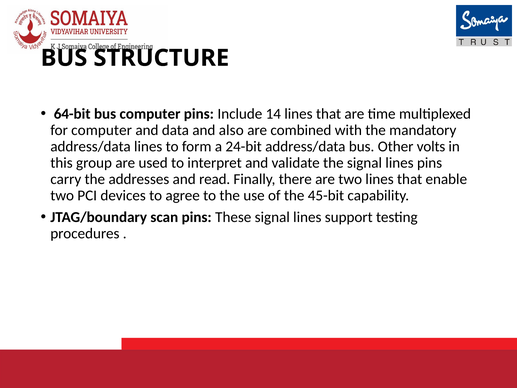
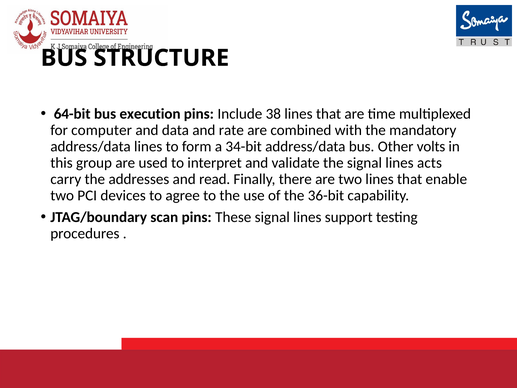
bus computer: computer -> execution
14: 14 -> 38
also: also -> rate
24-bit: 24-bit -> 34-bit
lines pins: pins -> acts
45-bit: 45-bit -> 36-bit
